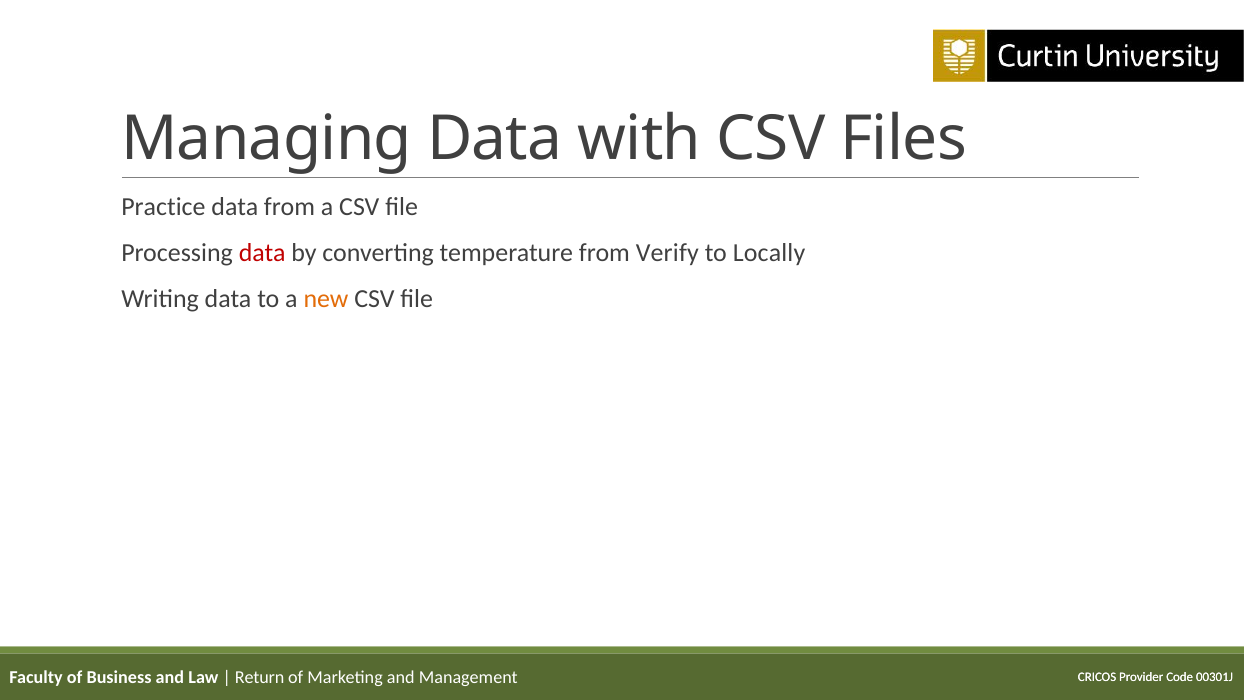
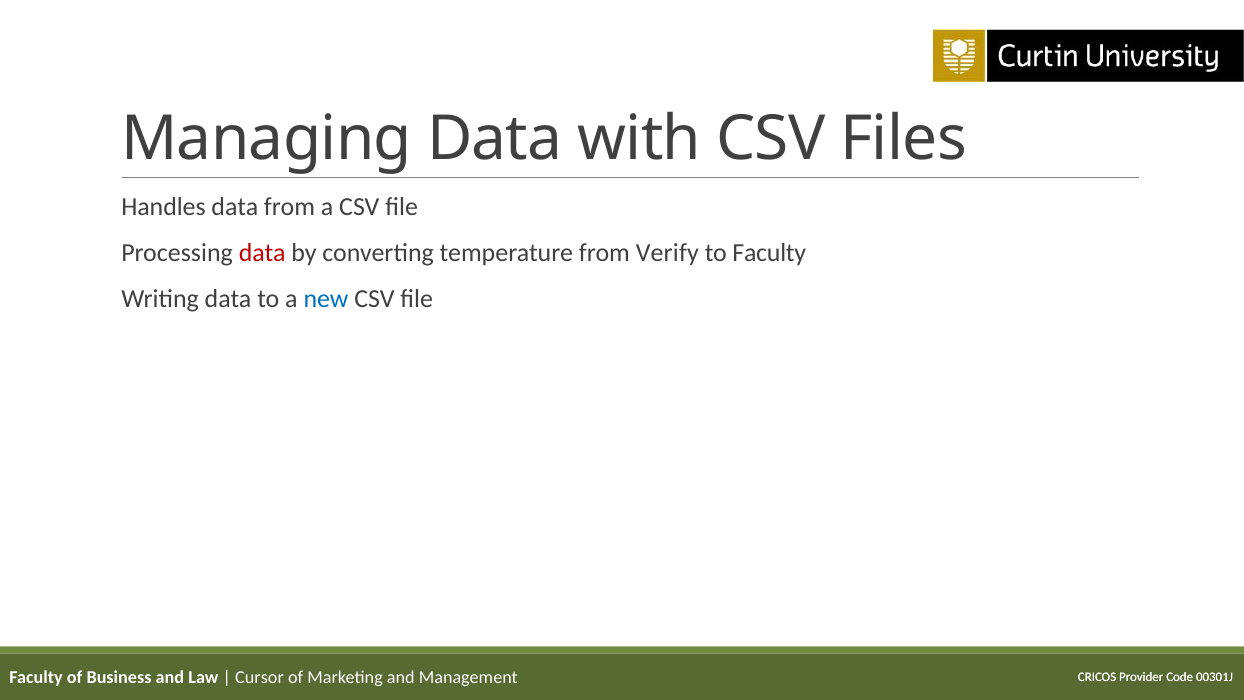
Practice: Practice -> Handles
to Locally: Locally -> Faculty
new colour: orange -> blue
Return: Return -> Cursor
